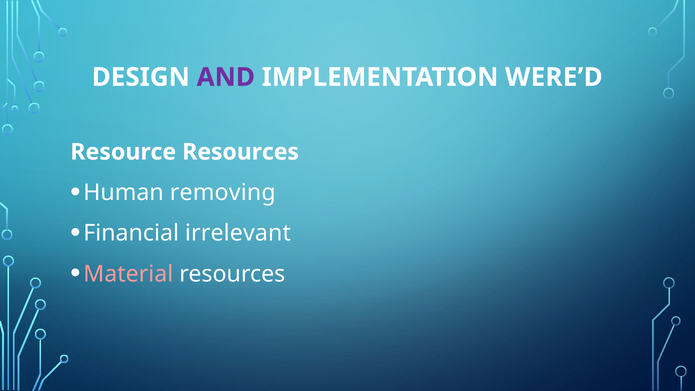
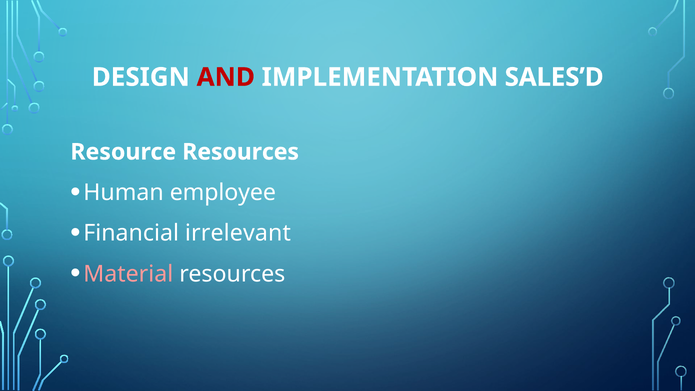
AND colour: purple -> red
WERE’D: WERE’D -> SALES’D
removing: removing -> employee
